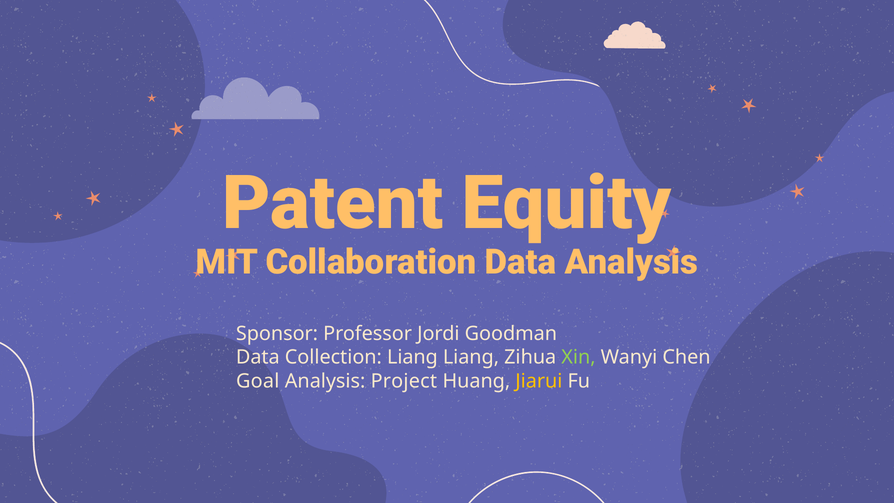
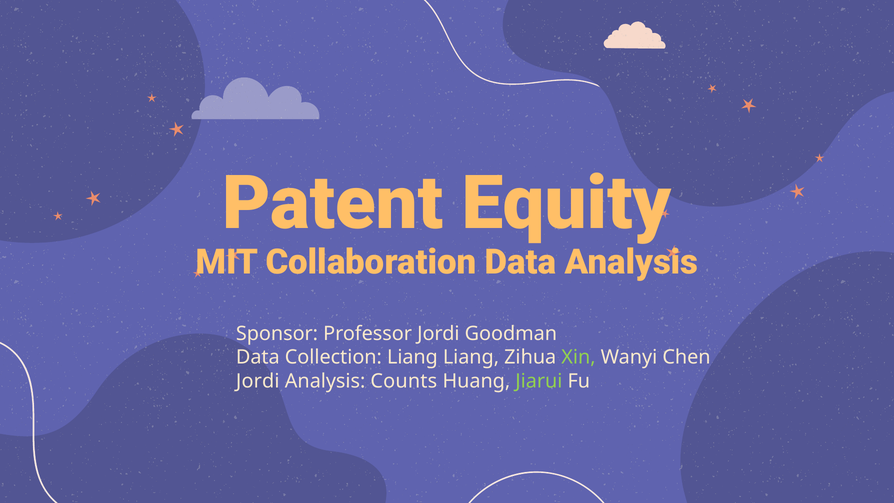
Goal at (258, 381): Goal -> Jordi
Project: Project -> Counts
Jiarui colour: yellow -> light green
